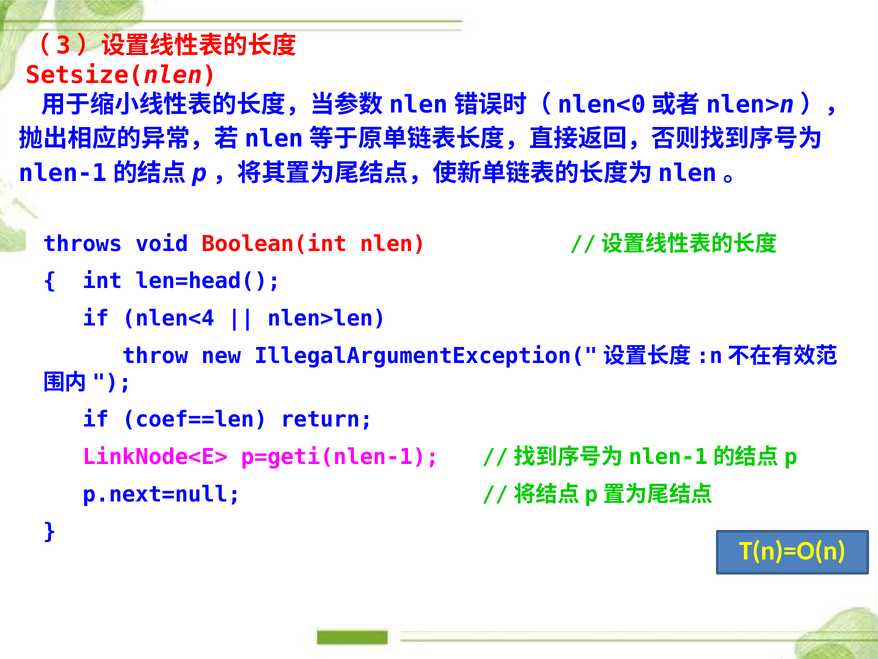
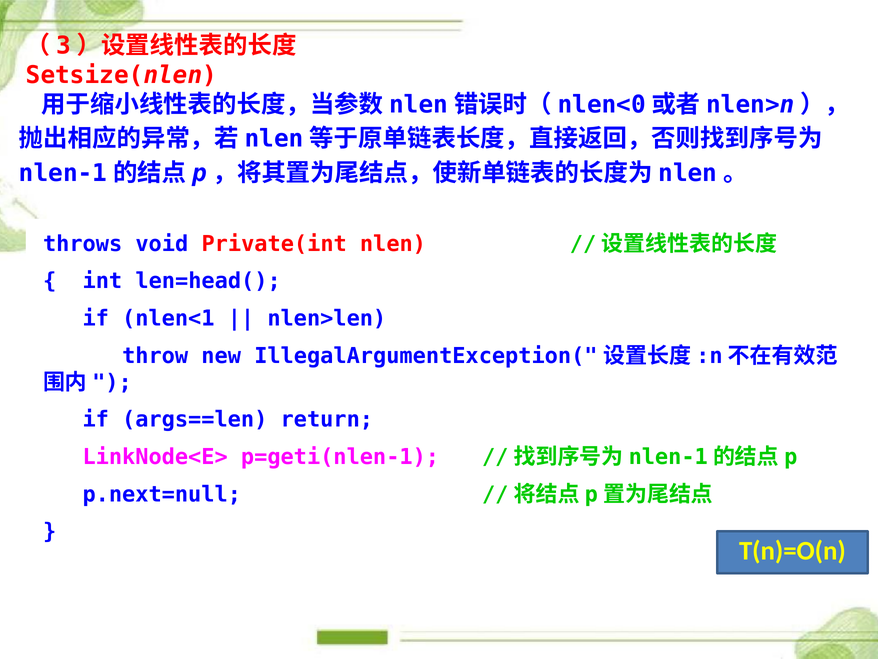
Boolean(int: Boolean(int -> Private(int
nlen<4: nlen<4 -> nlen<1
coef==len: coef==len -> args==len
